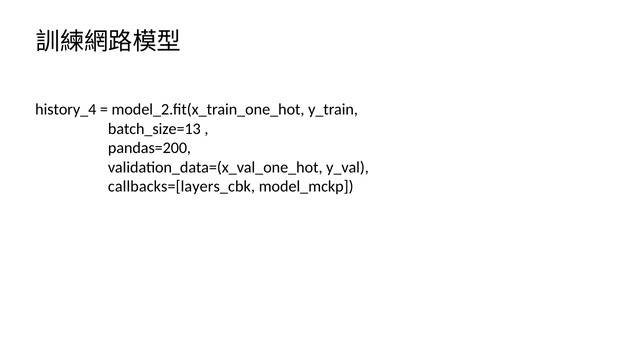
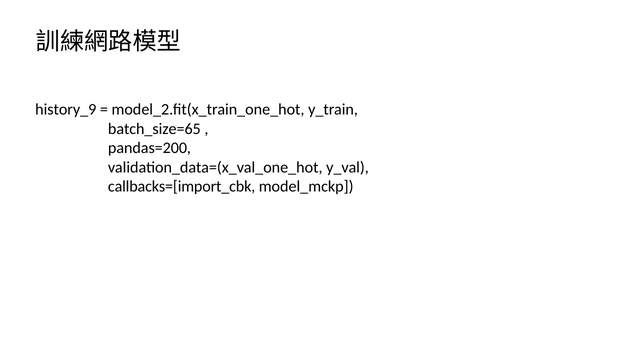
history_4: history_4 -> history_9
batch_size=13: batch_size=13 -> batch_size=65
callbacks=[layers_cbk: callbacks=[layers_cbk -> callbacks=[import_cbk
